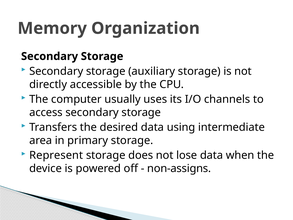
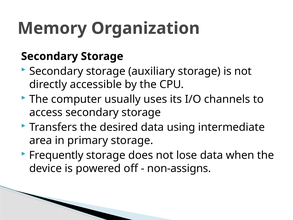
Represent: Represent -> Frequently
